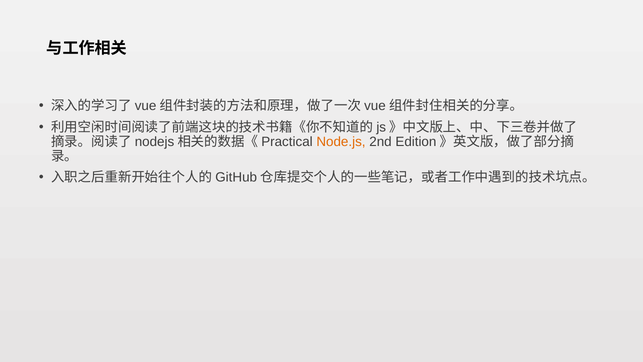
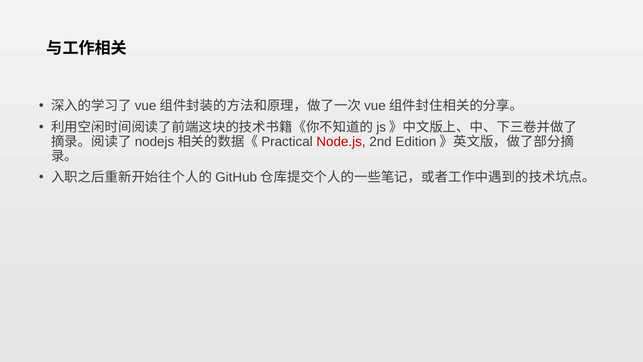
Node.js colour: orange -> red
